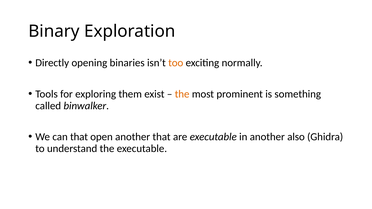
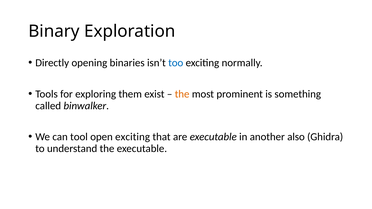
too colour: orange -> blue
can that: that -> tool
open another: another -> exciting
